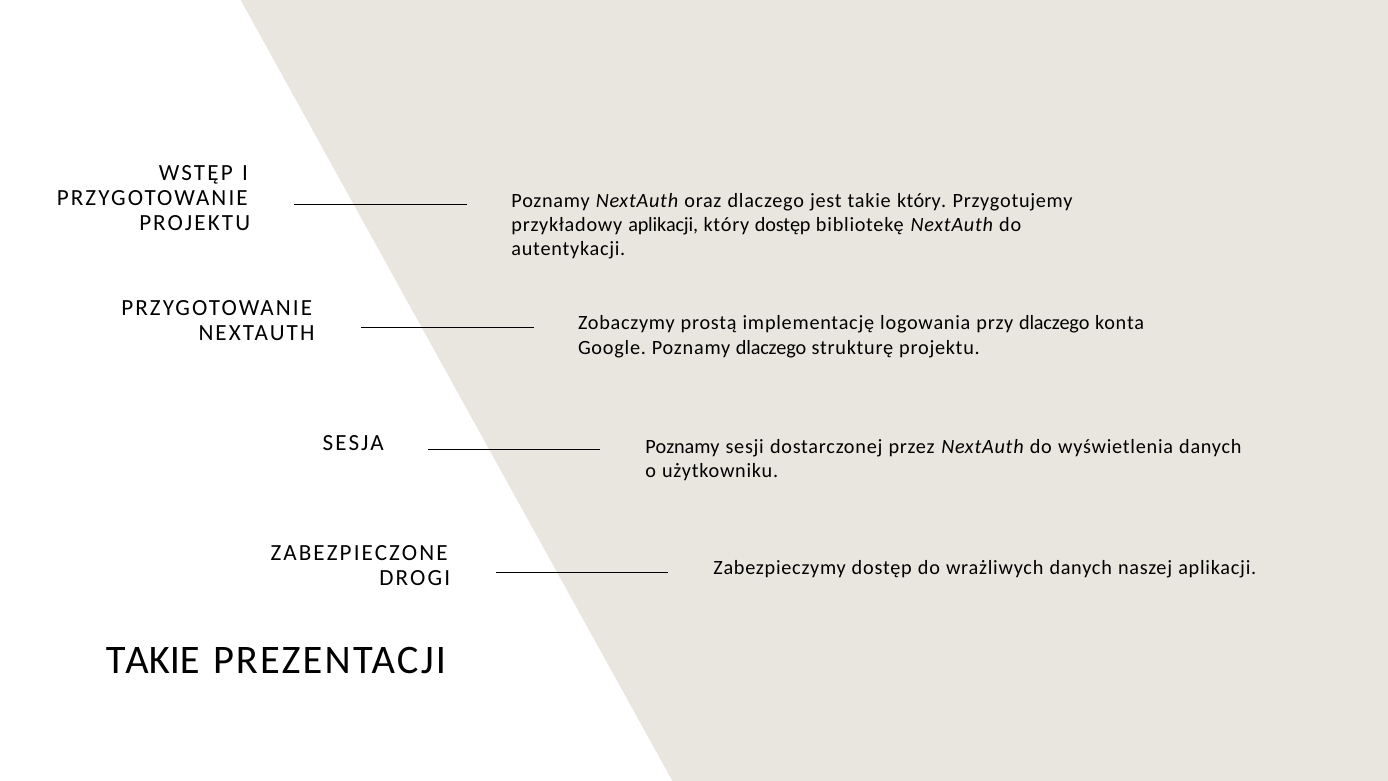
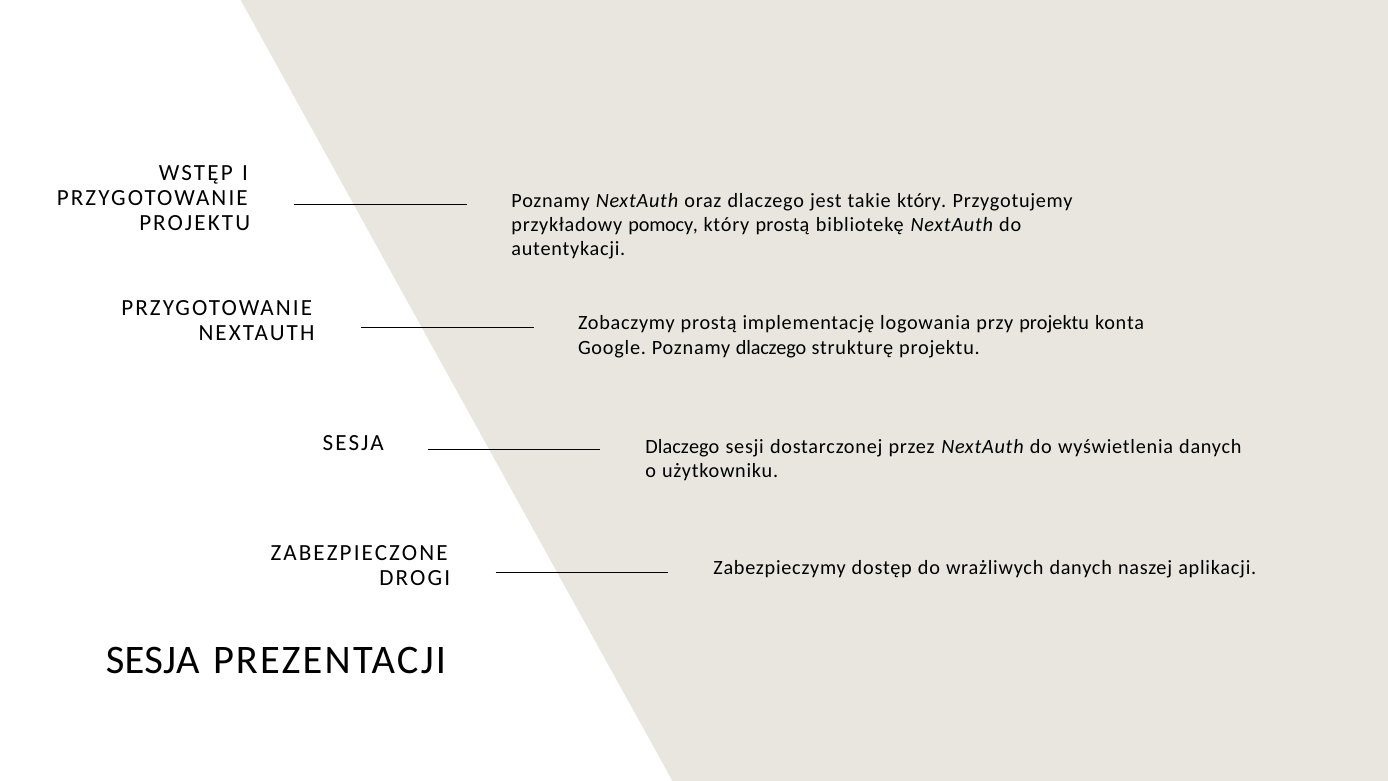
przykładowy aplikacji: aplikacji -> pomocy
który dostęp: dostęp -> prostą
przy dlaczego: dlaczego -> projektu
Poznamy at (682, 446): Poznamy -> Dlaczego
TAKIE at (153, 660): TAKIE -> SESJA
